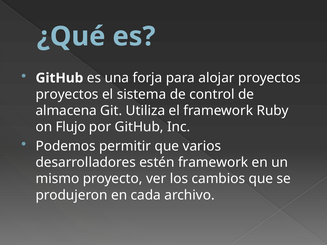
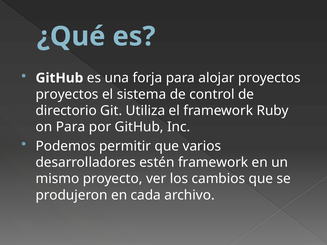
almacena: almacena -> directorio
on Flujo: Flujo -> Para
